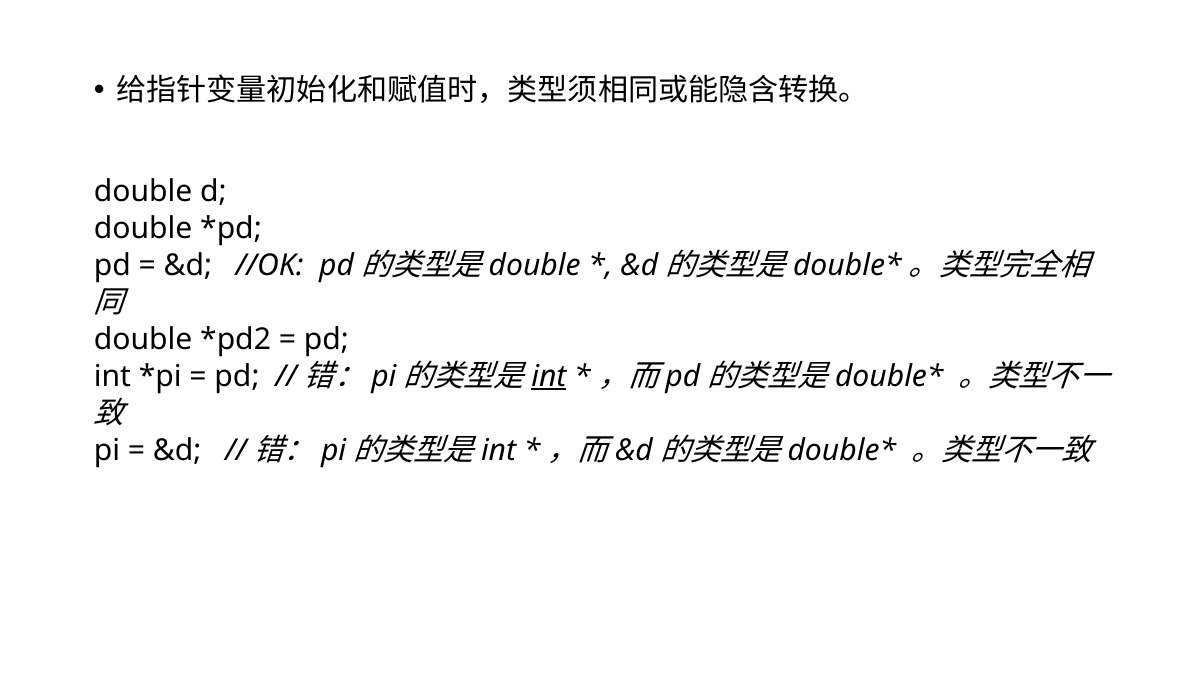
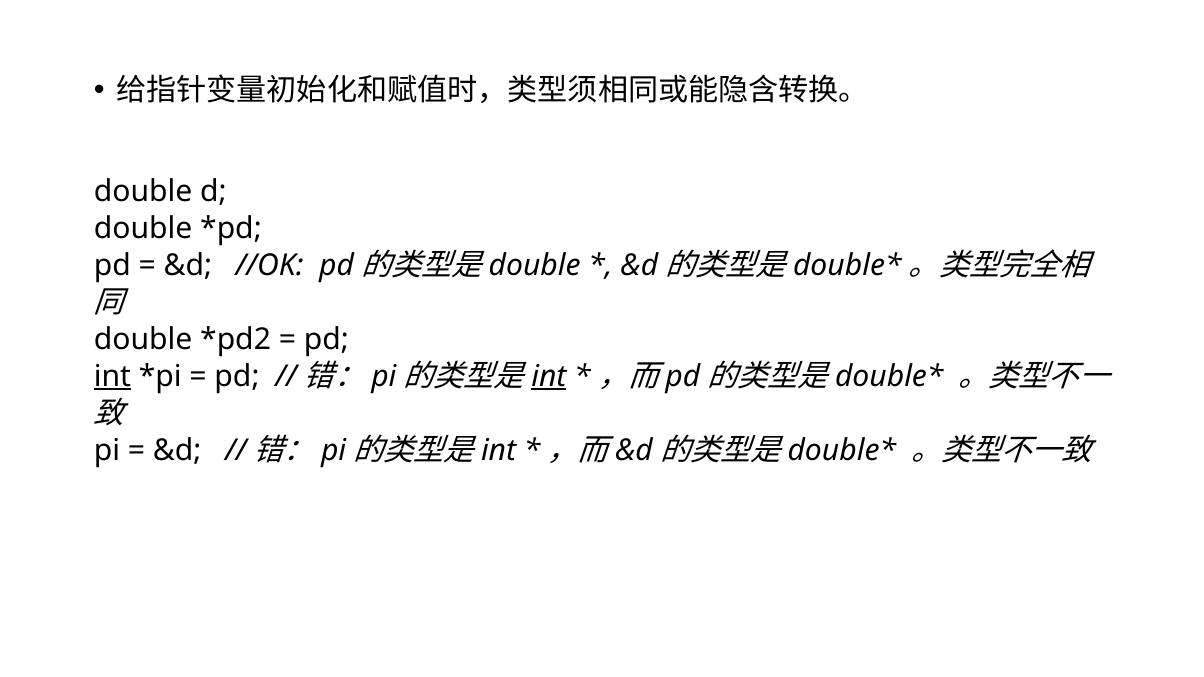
int at (112, 377) underline: none -> present
